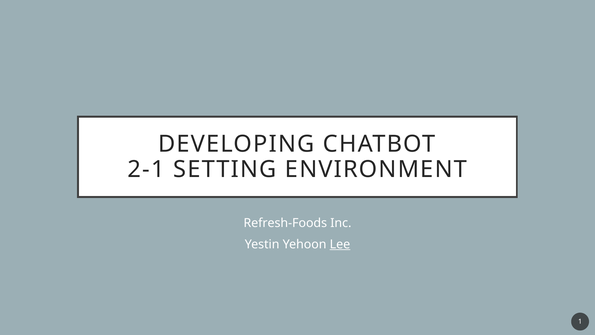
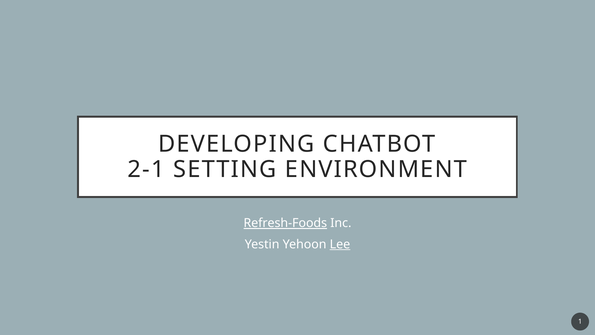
Refresh-Foods underline: none -> present
